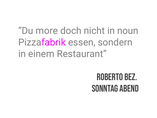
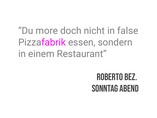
noun: noun -> false
